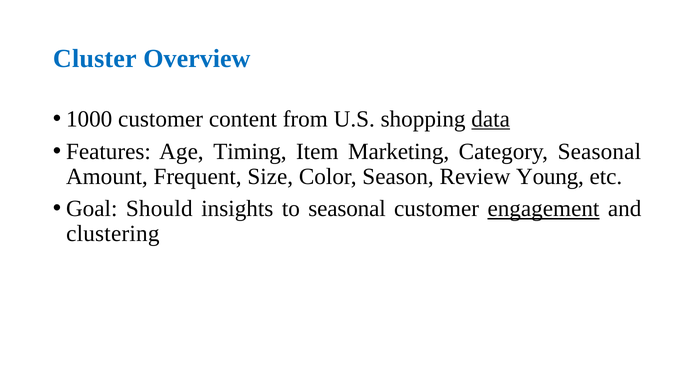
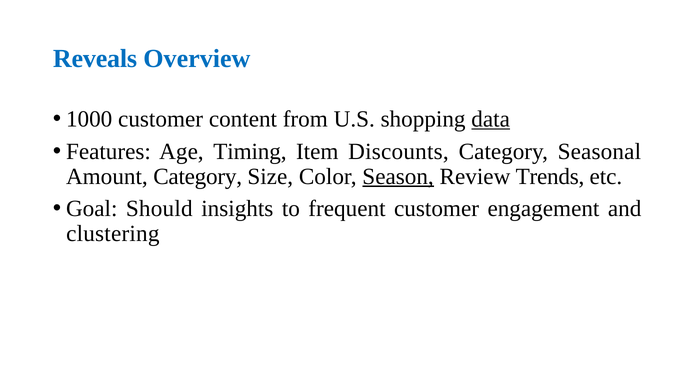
Cluster: Cluster -> Reveals
Marketing: Marketing -> Discounts
Amount Frequent: Frequent -> Category
Season underline: none -> present
Young: Young -> Trends
to seasonal: seasonal -> frequent
engagement underline: present -> none
